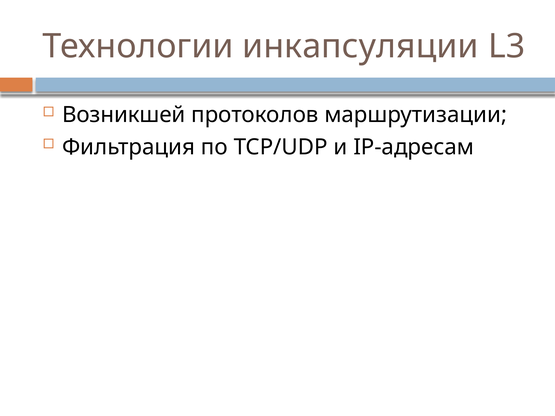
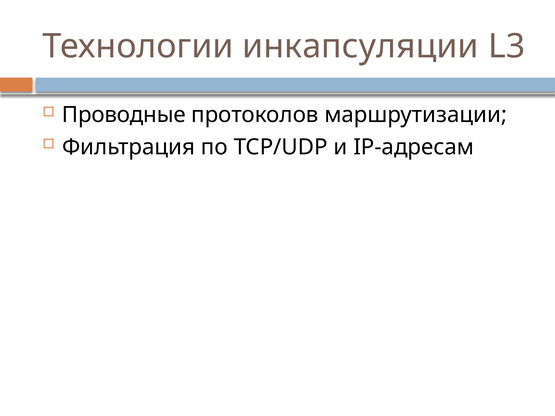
Возникшей: Возникшей -> Проводные
